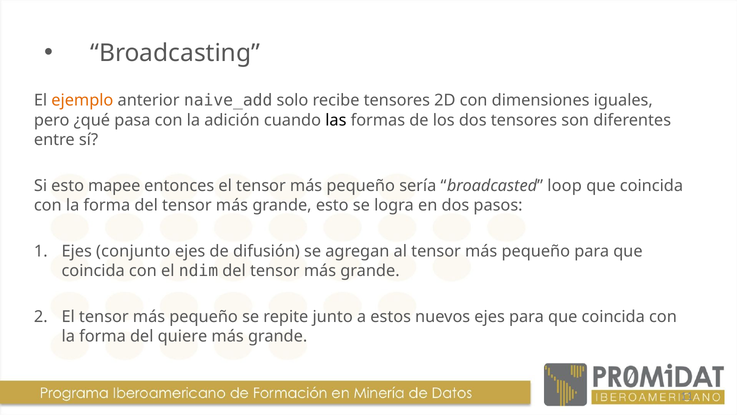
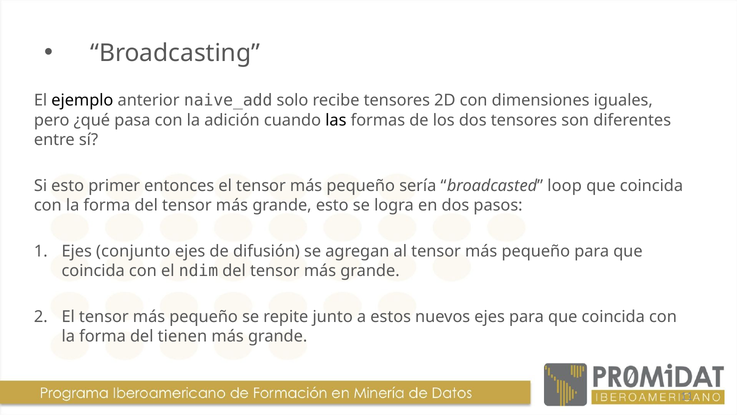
ejemplo colour: orange -> black
mapee: mapee -> primer
quiere: quiere -> tienen
